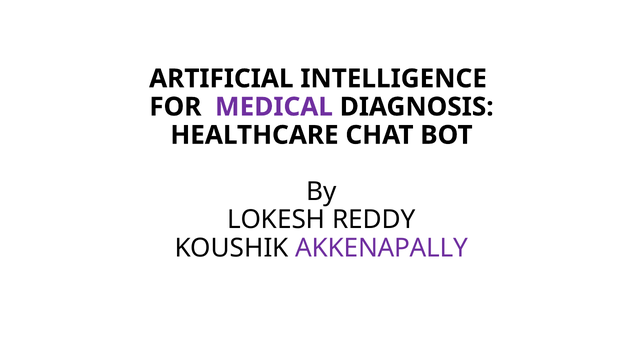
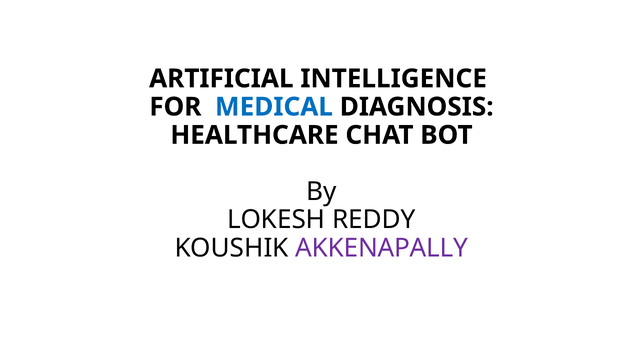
MEDICAL colour: purple -> blue
